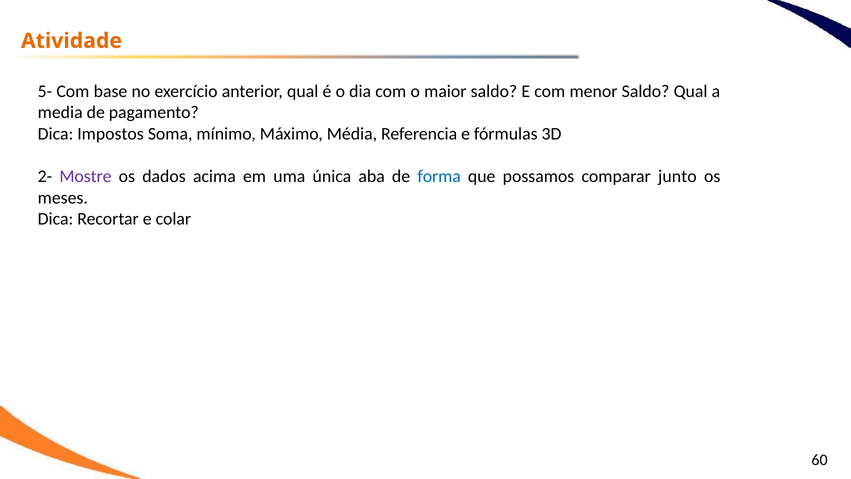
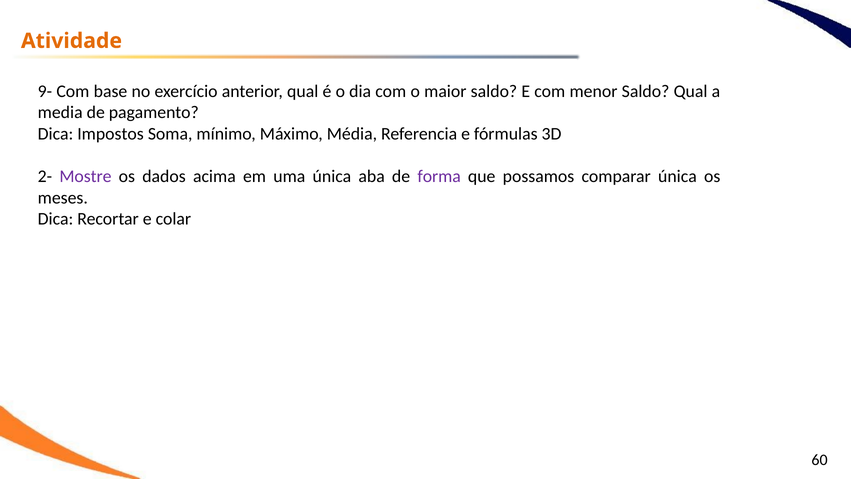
5-: 5- -> 9-
forma colour: blue -> purple
comparar junto: junto -> única
